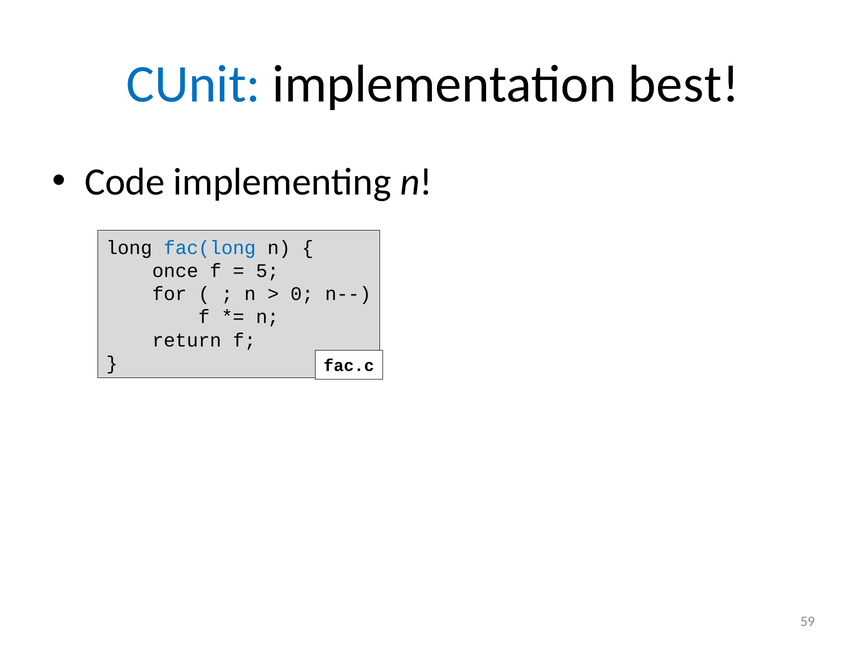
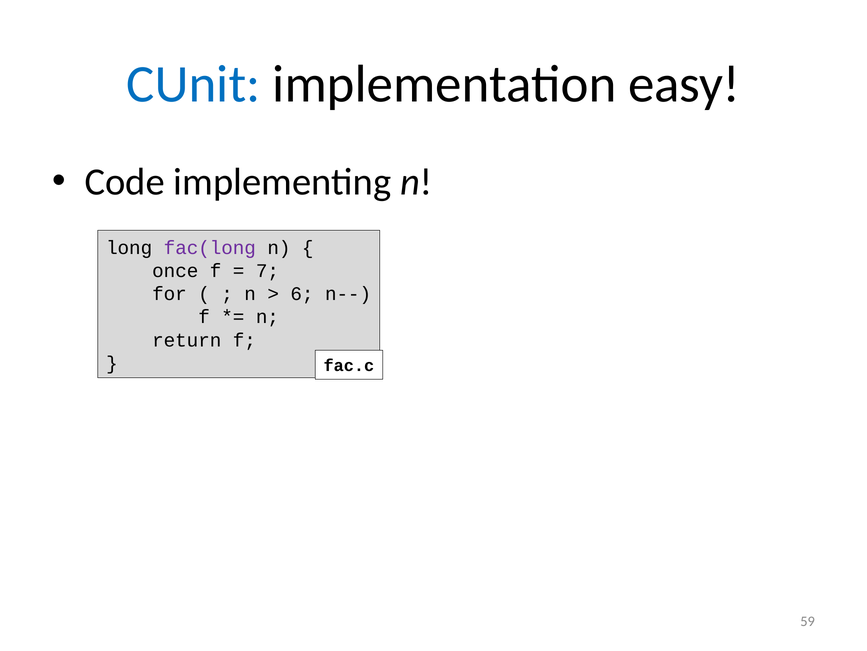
best: best -> easy
fac(long colour: blue -> purple
5: 5 -> 7
0: 0 -> 6
